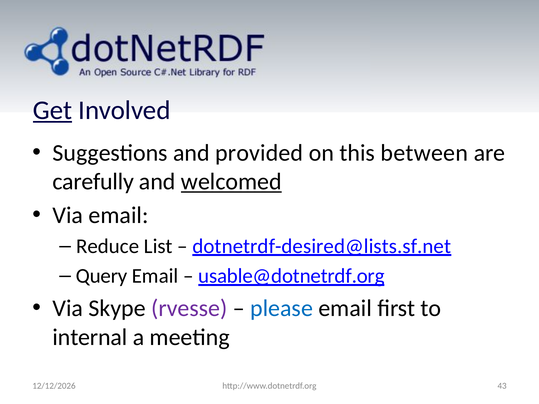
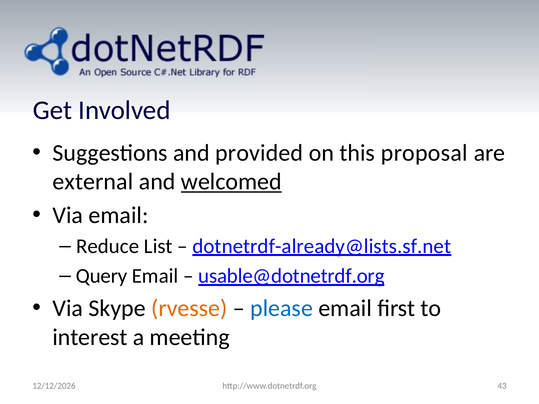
Get underline: present -> none
between: between -> proposal
carefully: carefully -> external
dotnetrdf-desired@lists.sf.net: dotnetrdf-desired@lists.sf.net -> dotnetrdf-already@lists.sf.net
rvesse colour: purple -> orange
internal: internal -> interest
